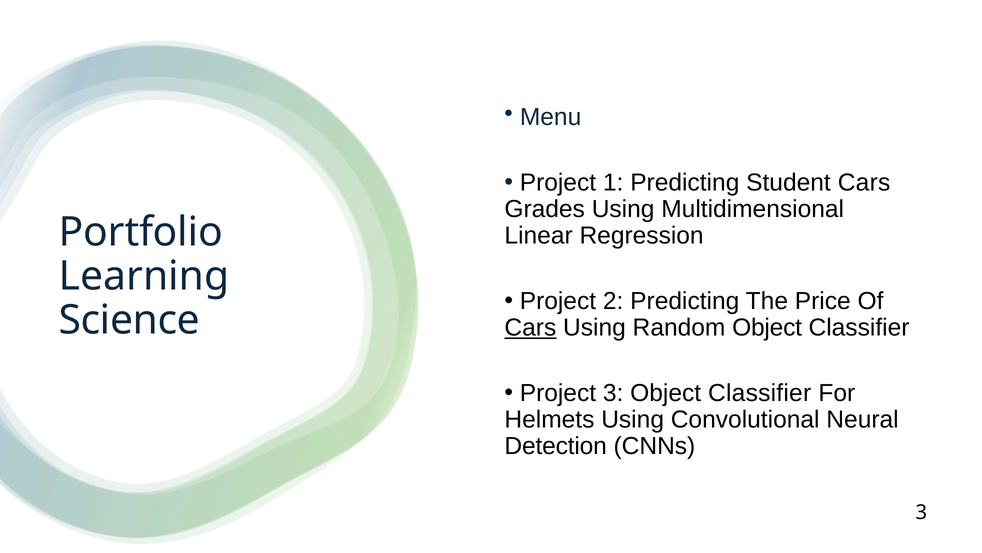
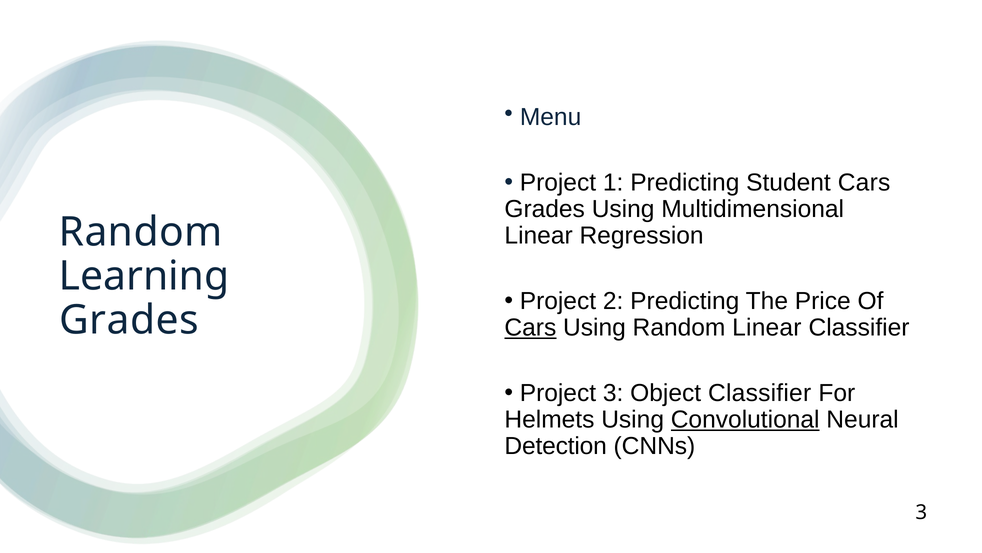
Portfolio at (141, 232): Portfolio -> Random
Science at (129, 320): Science -> Grades
Random Object: Object -> Linear
Convolutional underline: none -> present
